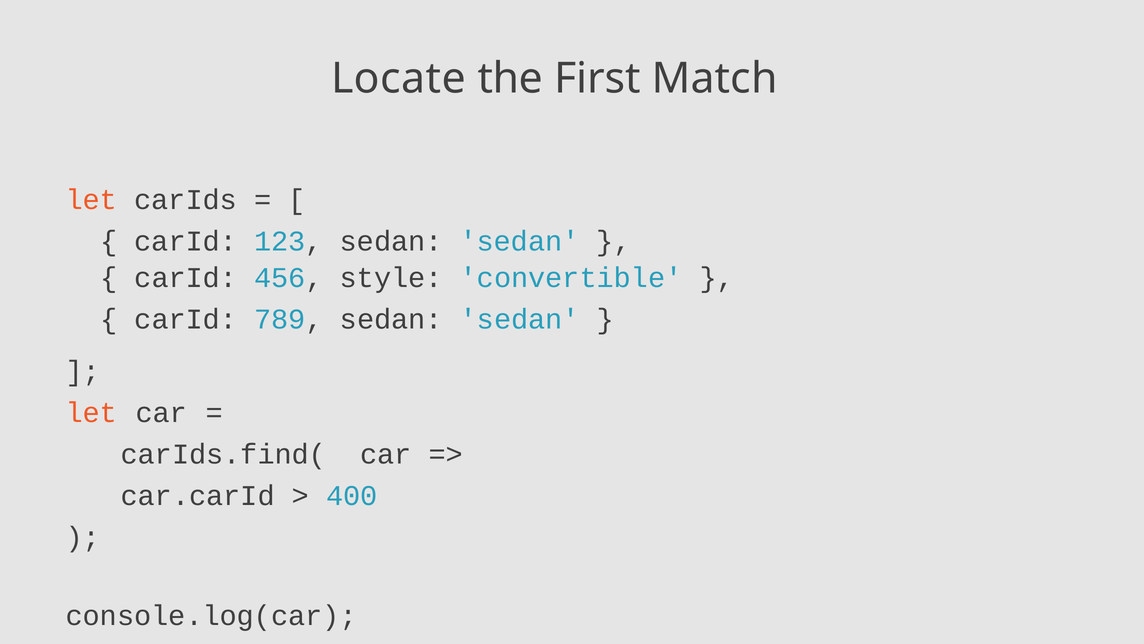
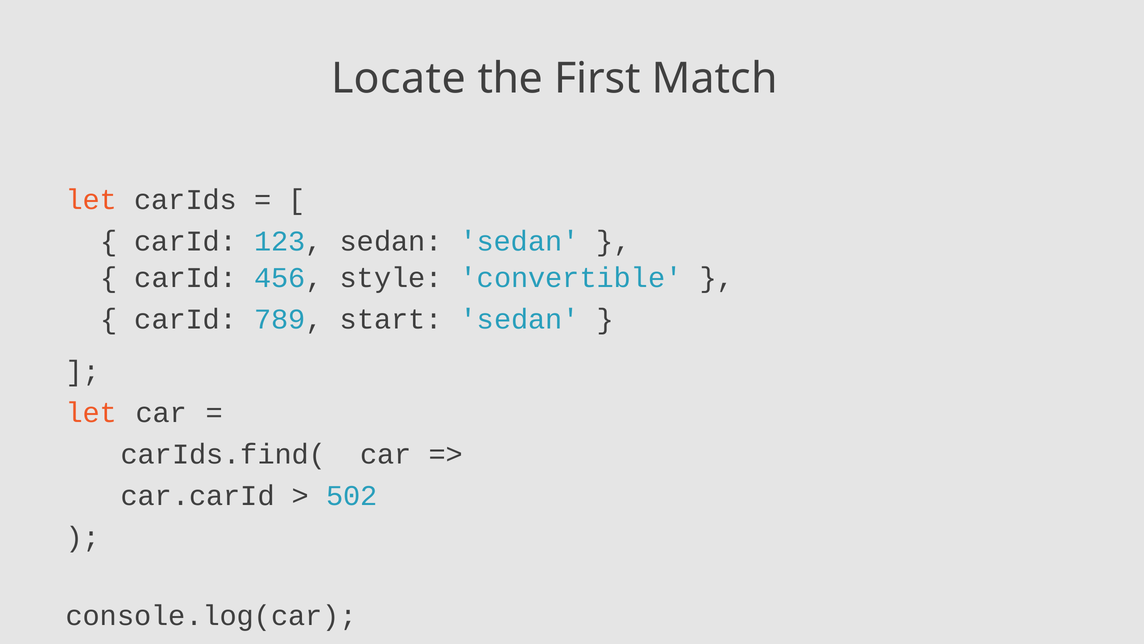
789 sedan: sedan -> start
400: 400 -> 502
